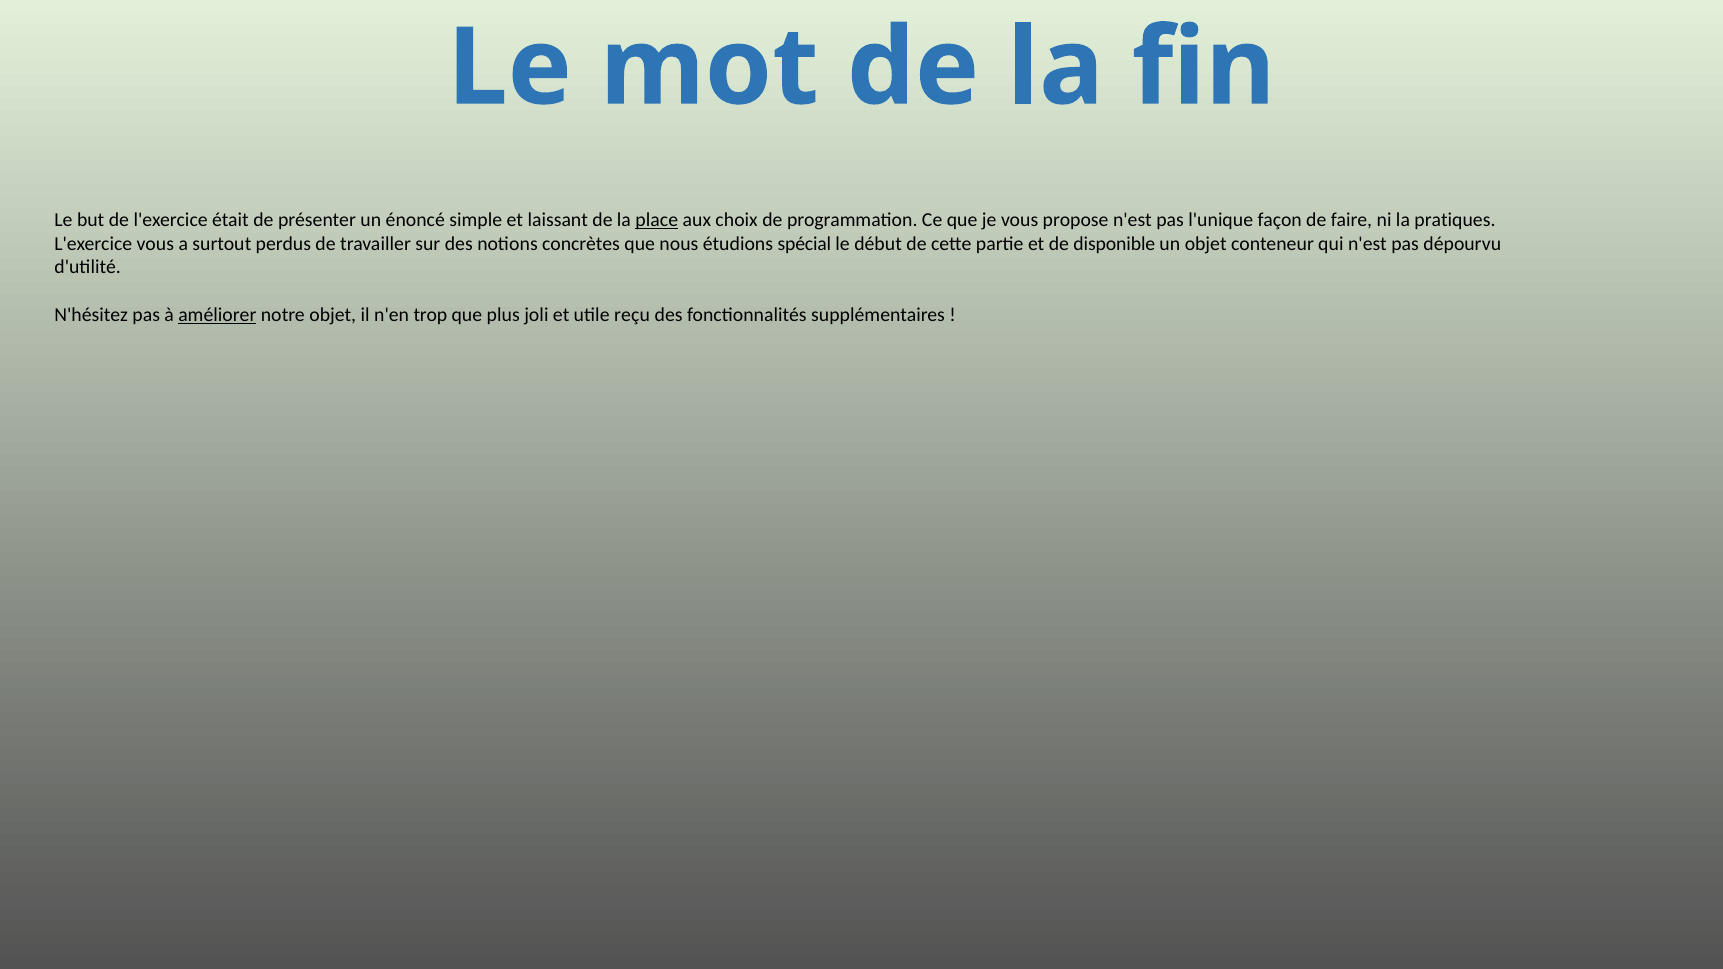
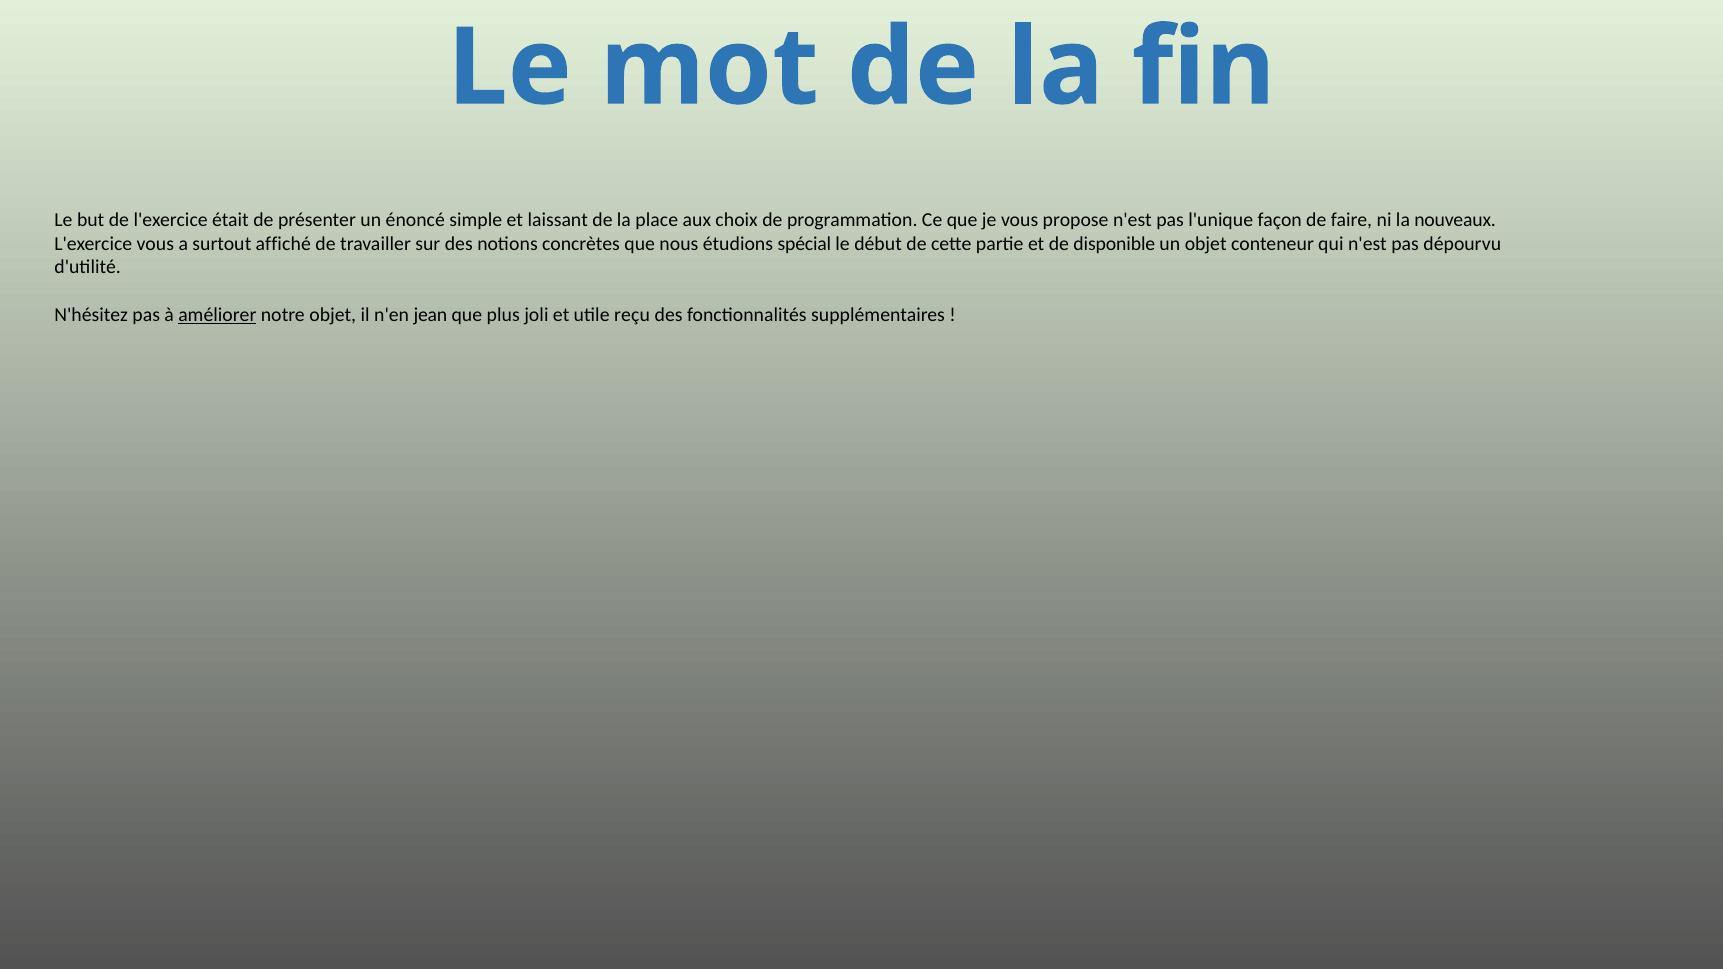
place underline: present -> none
pratiques: pratiques -> nouveaux
perdus: perdus -> affiché
trop: trop -> jean
